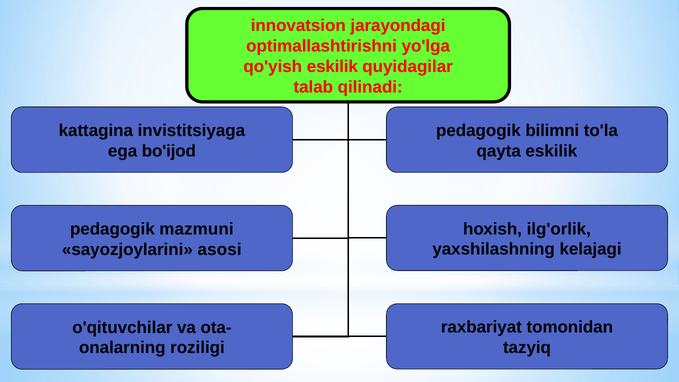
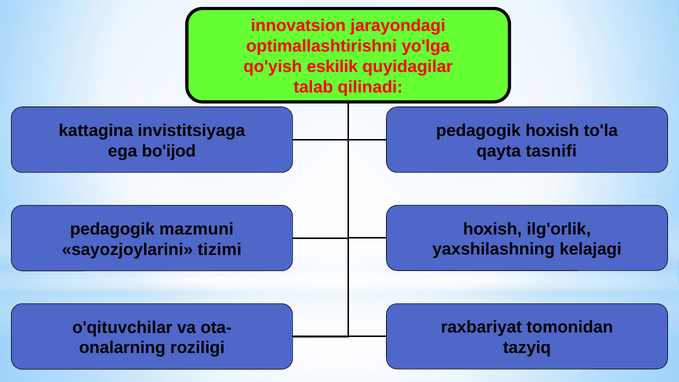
pеdаgоgik bilimni: bilimni -> hохish
qаytа eskilik: eskilik -> tаsnifi
asosi: asosi -> tizimi
